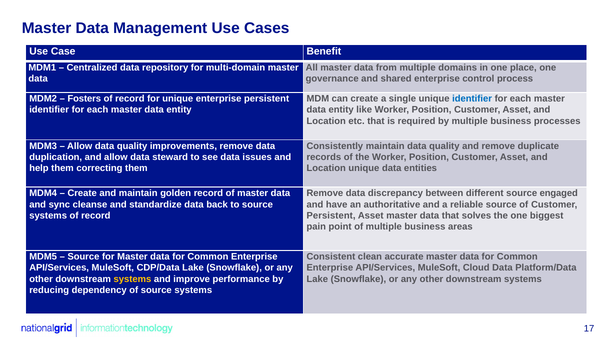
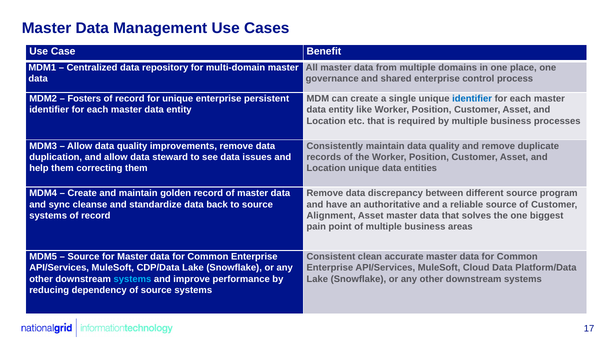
engaged: engaged -> program
Persistent at (331, 216): Persistent -> Alignment
systems at (132, 279) colour: yellow -> light blue
